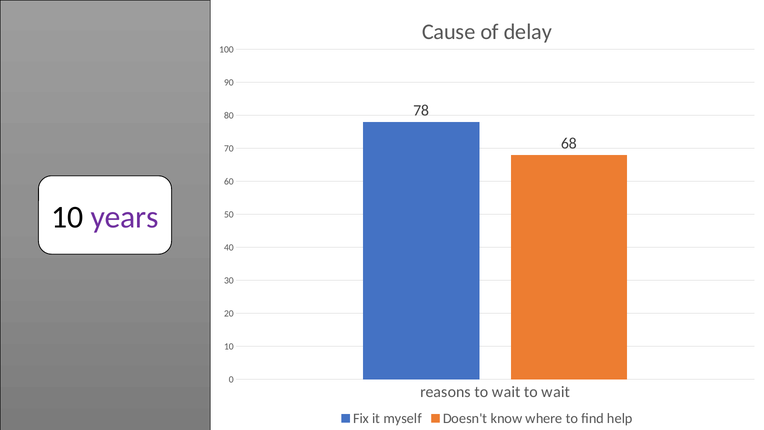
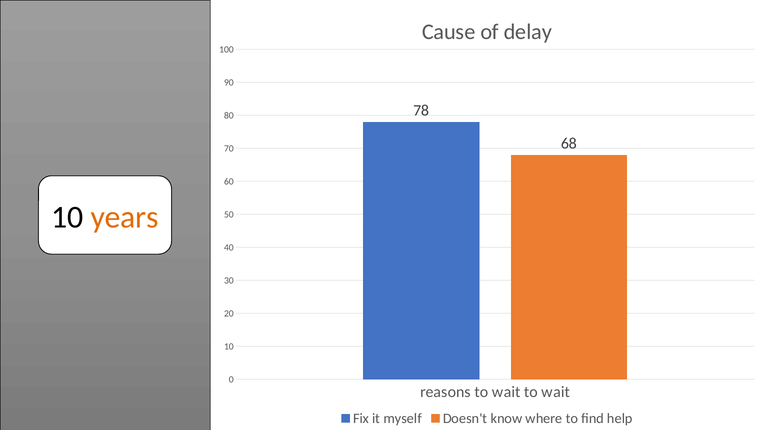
years colour: purple -> orange
